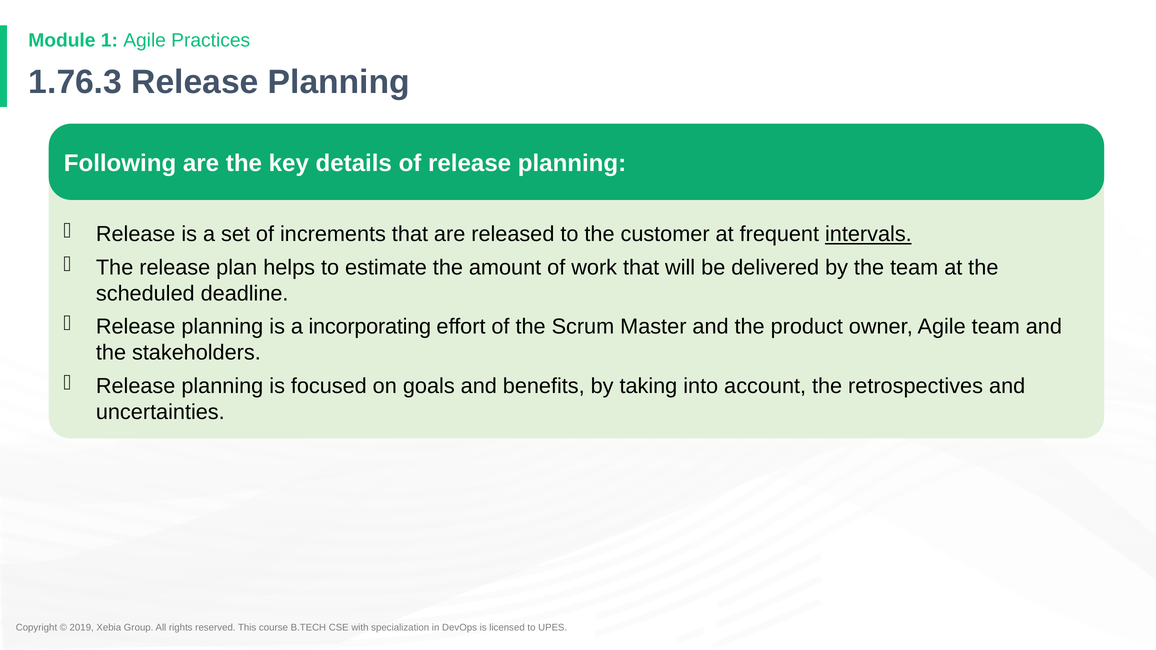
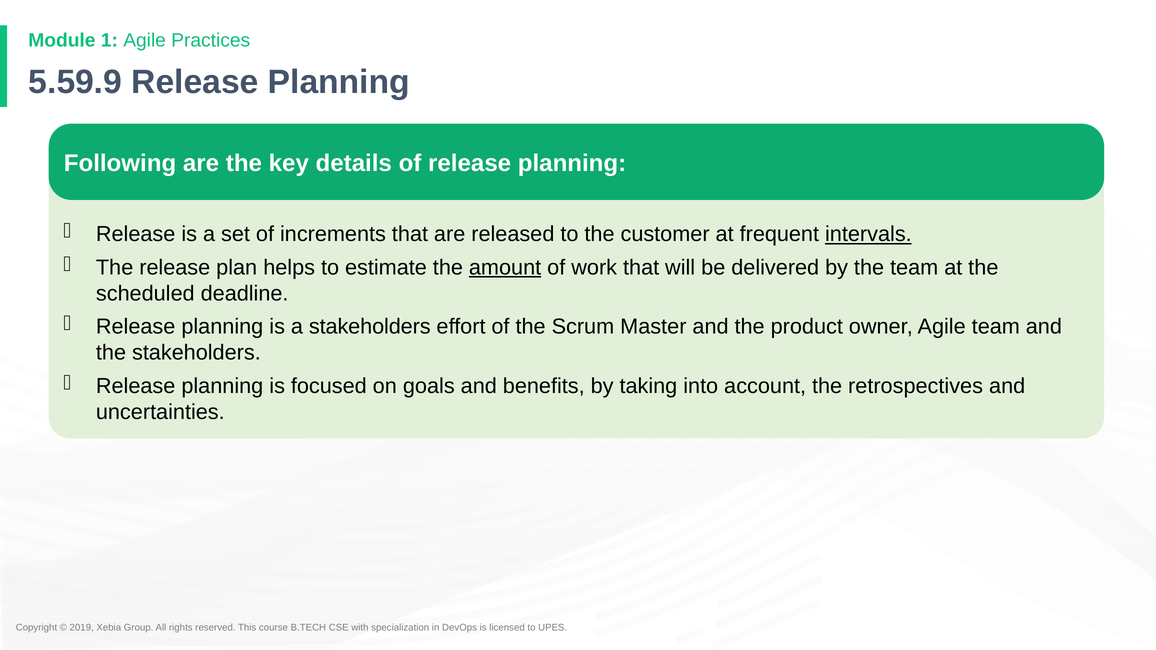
1.76.3: 1.76.3 -> 5.59.9
amount underline: none -> present
a incorporating: incorporating -> stakeholders
